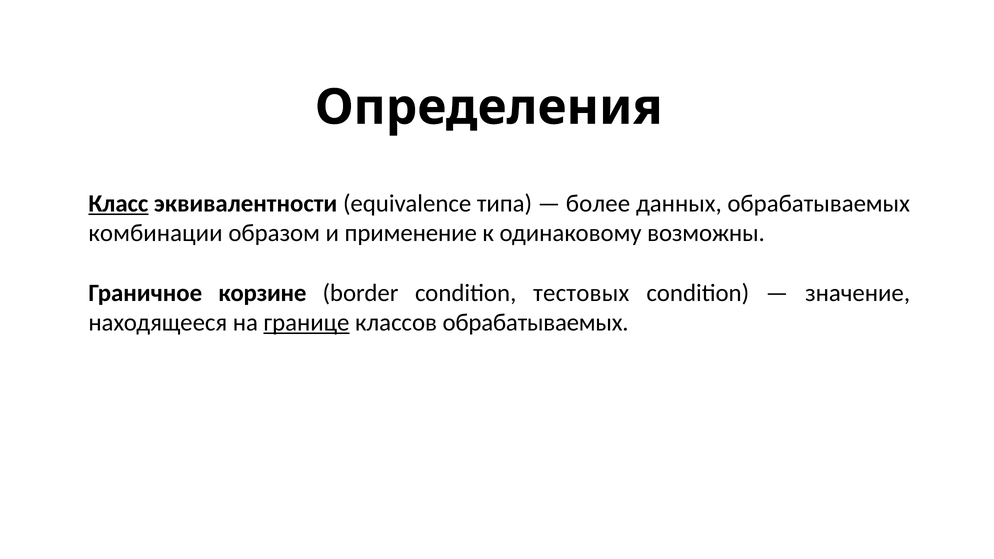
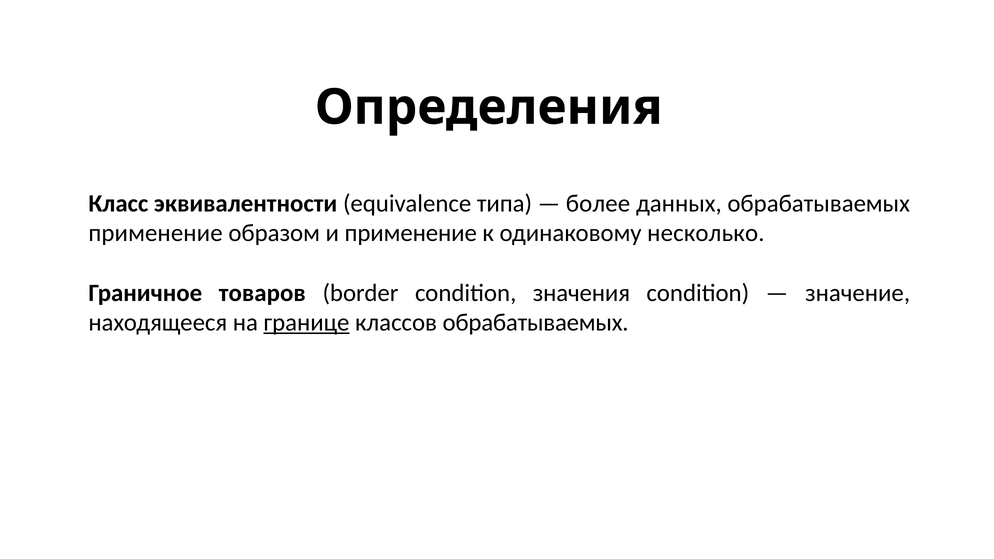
Класс underline: present -> none
комбинации at (156, 233): комбинации -> применение
возможны: возможны -> несколько
корзине: корзине -> товаров
тестовых: тестовых -> значения
